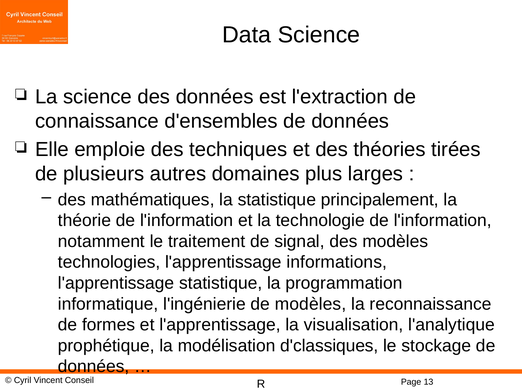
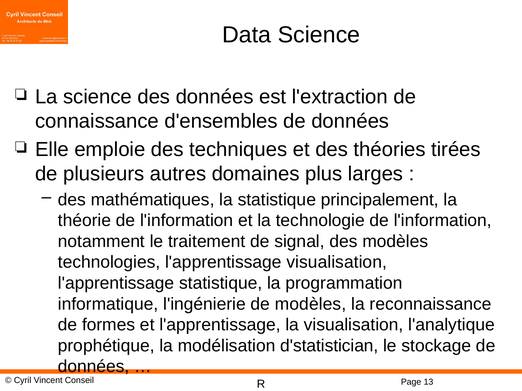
l'apprentissage informations: informations -> visualisation
d'classiques: d'classiques -> d'statistician
